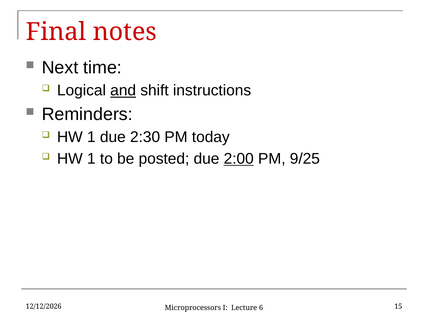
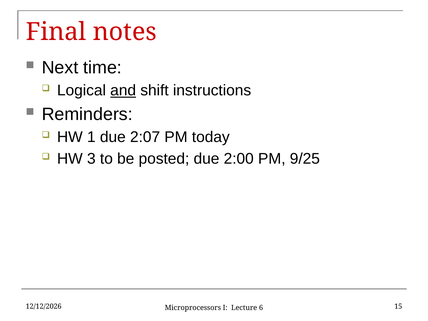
2:30: 2:30 -> 2:07
1 at (91, 159): 1 -> 3
2:00 underline: present -> none
